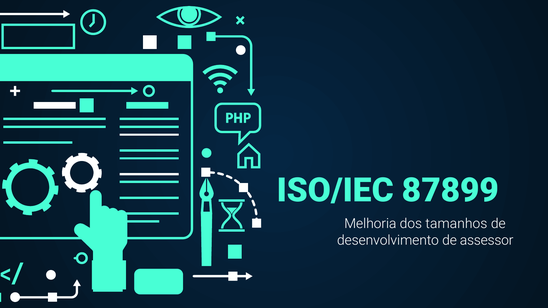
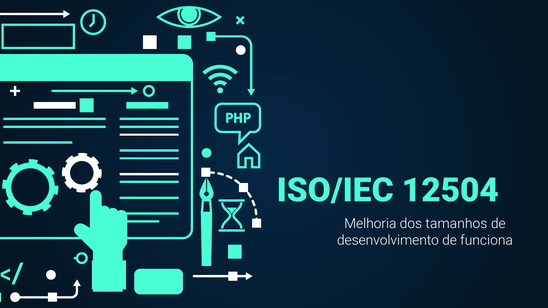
87899: 87899 -> 12504
assessor: assessor -> funciona
